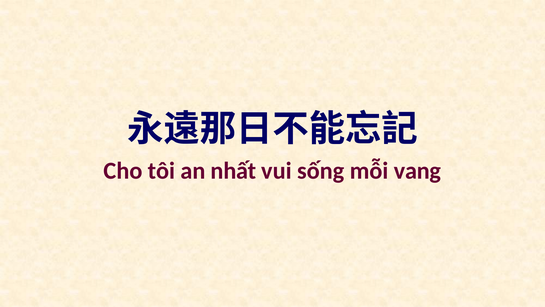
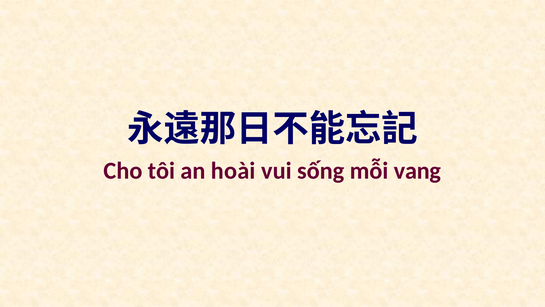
nhất: nhất -> hoài
